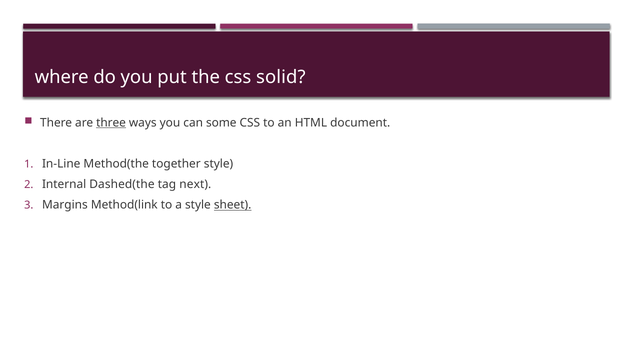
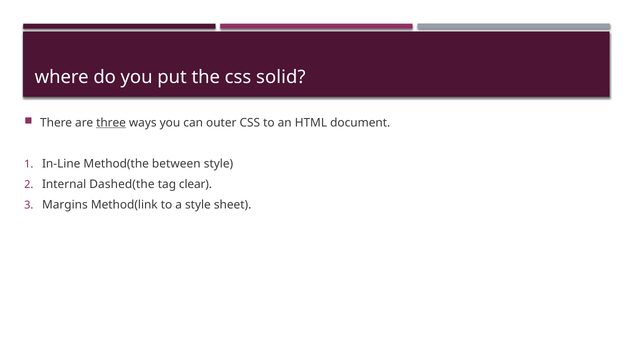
some: some -> outer
together: together -> between
next: next -> clear
sheet underline: present -> none
